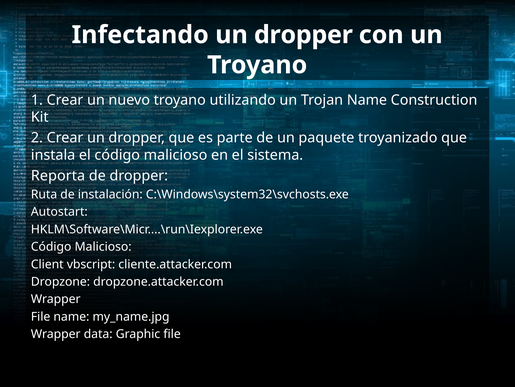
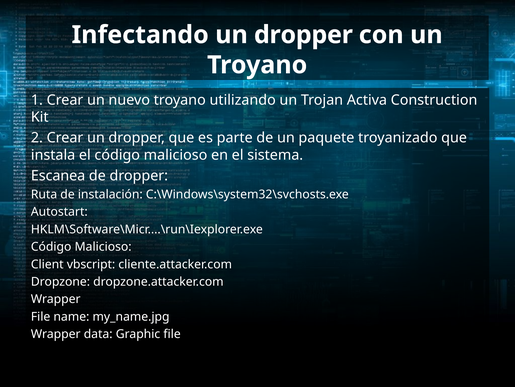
Trojan Name: Name -> Activa
Reporta: Reporta -> Escanea
